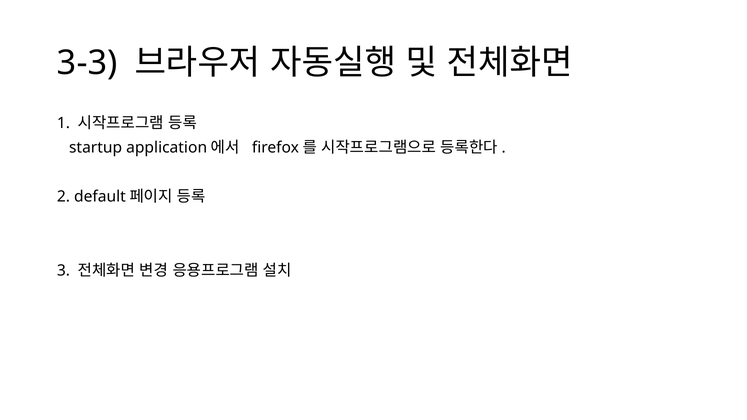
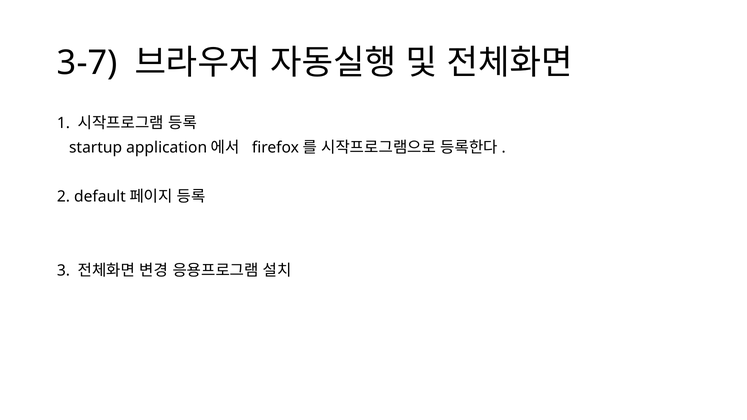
3-3: 3-3 -> 3-7
